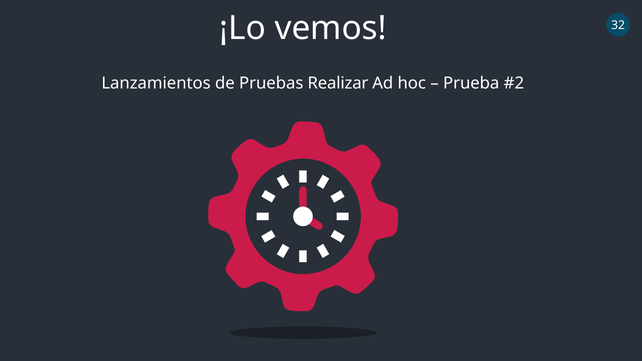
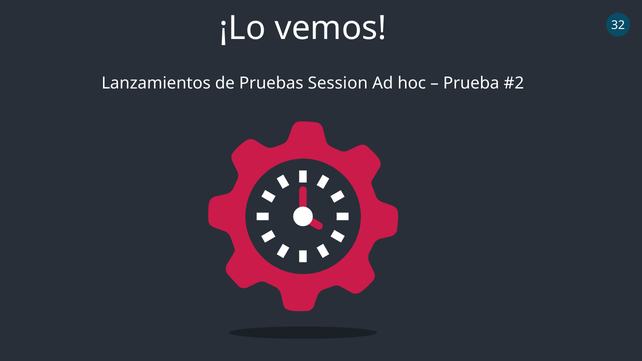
Realizar: Realizar -> Session
